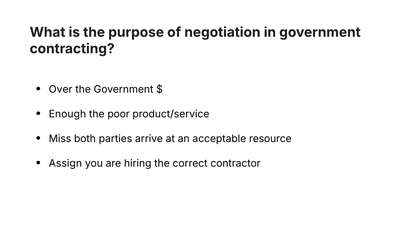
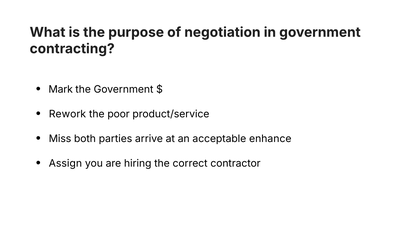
Over: Over -> Mark
Enough: Enough -> Rework
resource: resource -> enhance
